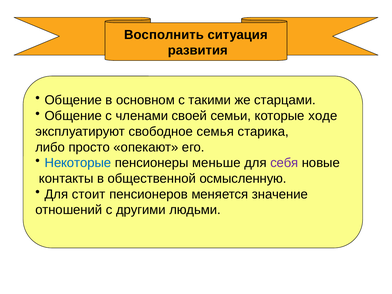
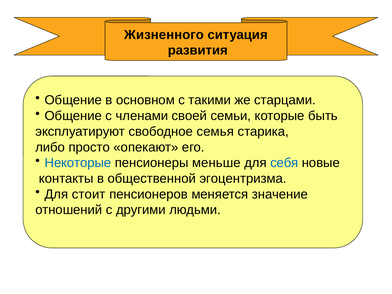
Восполнить: Восполнить -> Жизненного
ходе: ходе -> быть
себя colour: purple -> blue
осмысленную: осмысленную -> эгоцентризма
